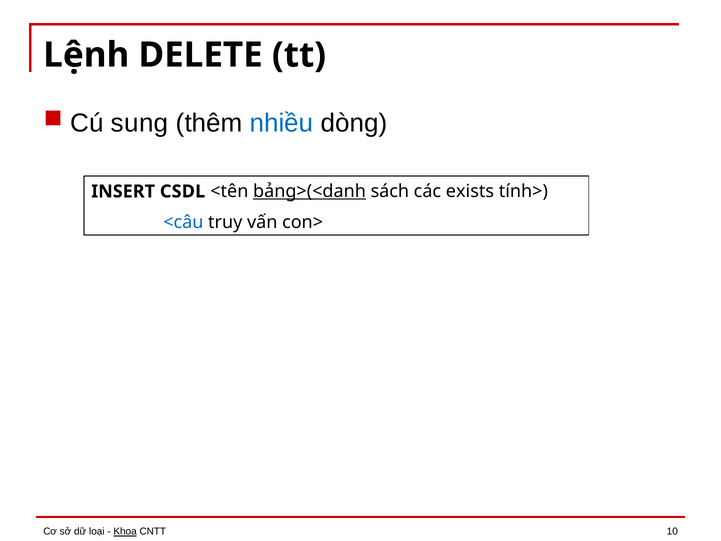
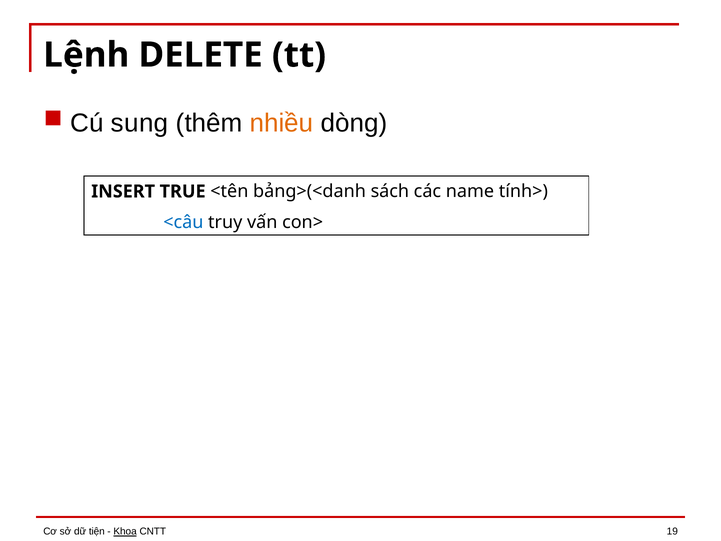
nhiều colour: blue -> orange
CSDL: CSDL -> TRUE
bảng>(<danh underline: present -> none
exists: exists -> name
loại: loại -> tiện
10: 10 -> 19
